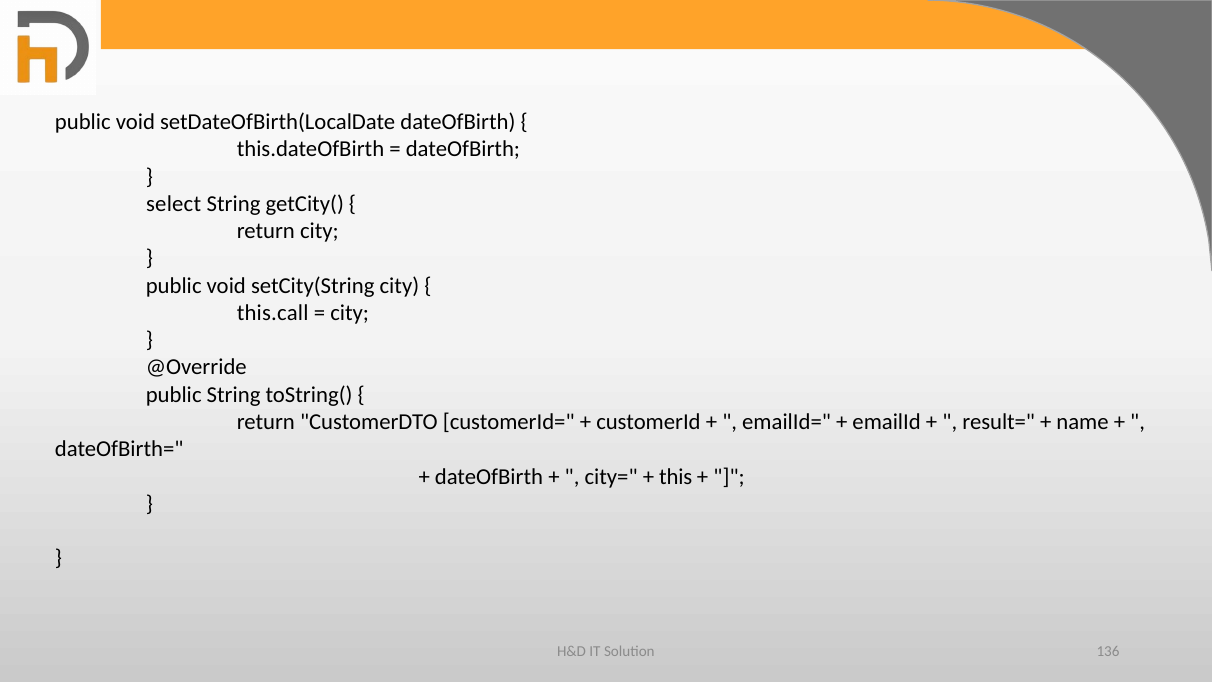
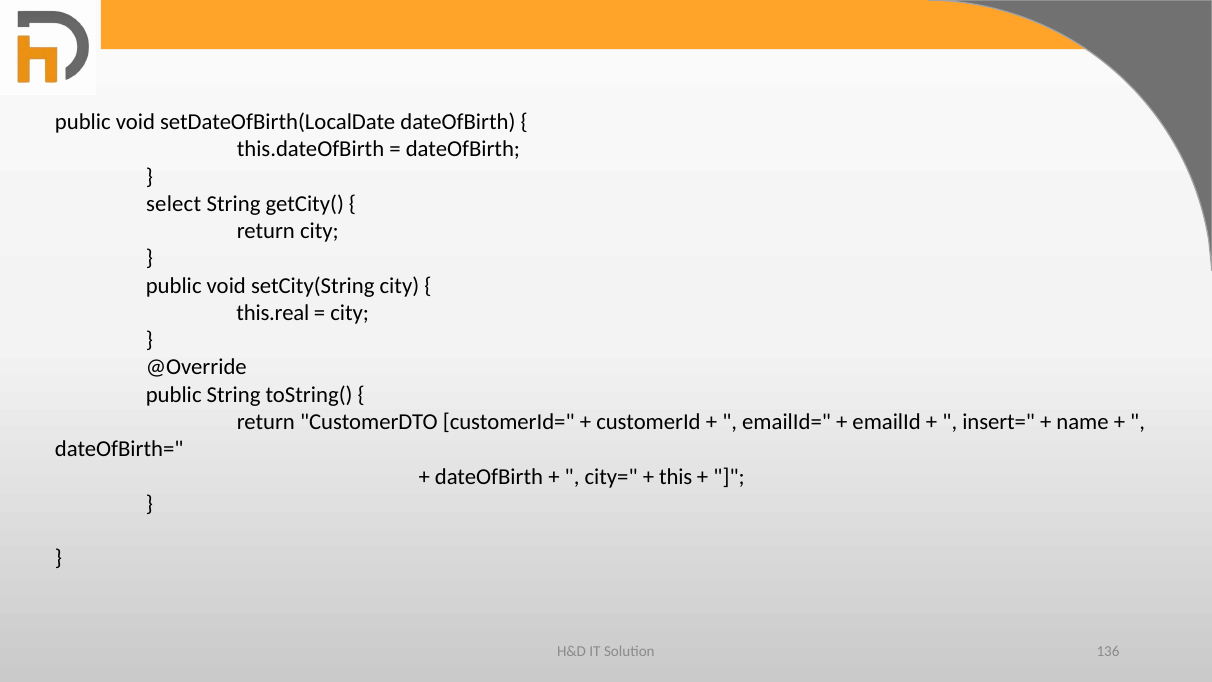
this.call: this.call -> this.real
result=: result= -> insert=
